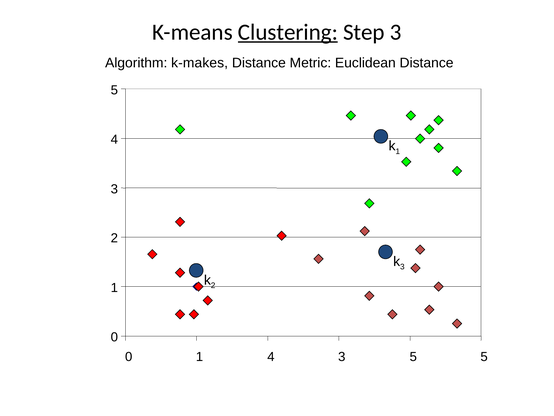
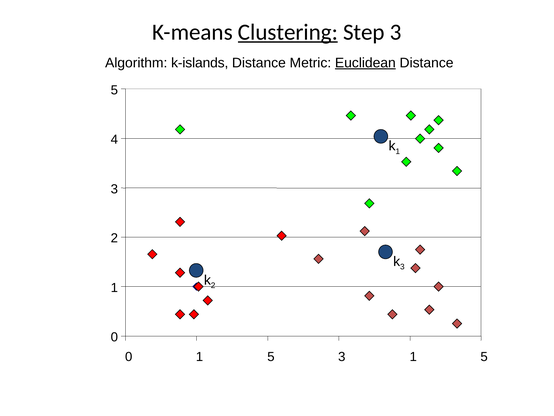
k-makes: k-makes -> k-islands
Euclidean underline: none -> present
0 1 4: 4 -> 5
3 5: 5 -> 1
